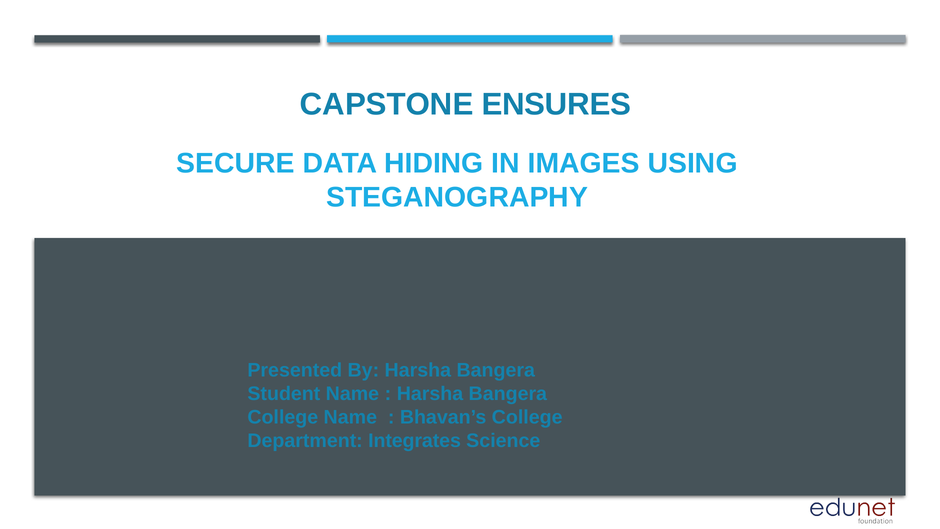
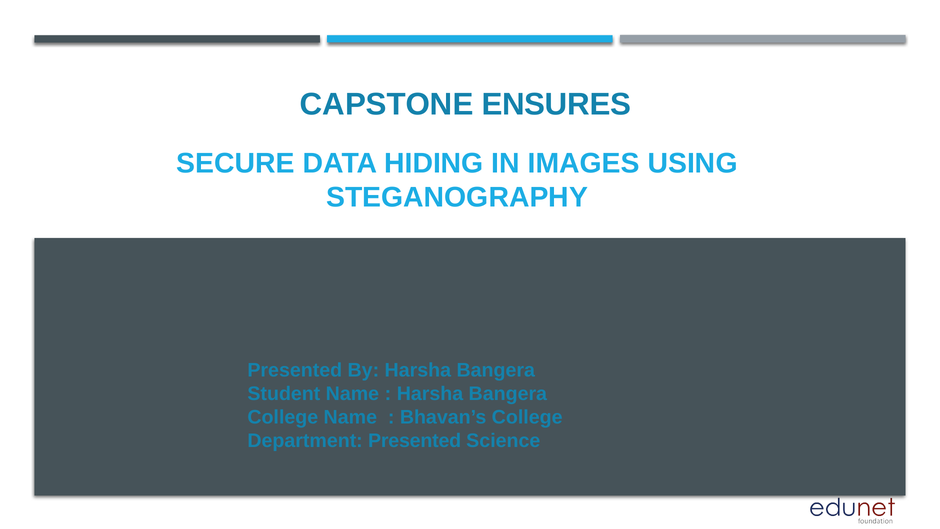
Department Integrates: Integrates -> Presented
